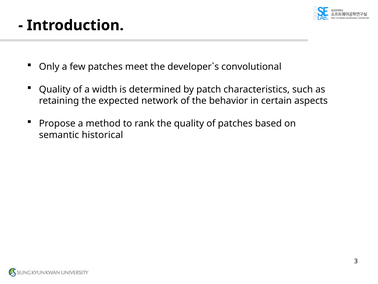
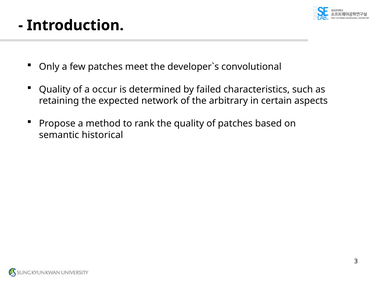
width: width -> occur
patch: patch -> failed
behavior: behavior -> arbitrary
